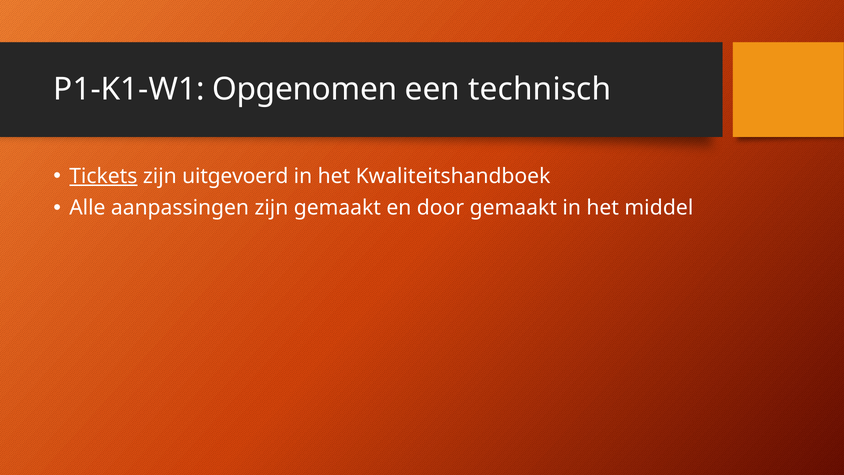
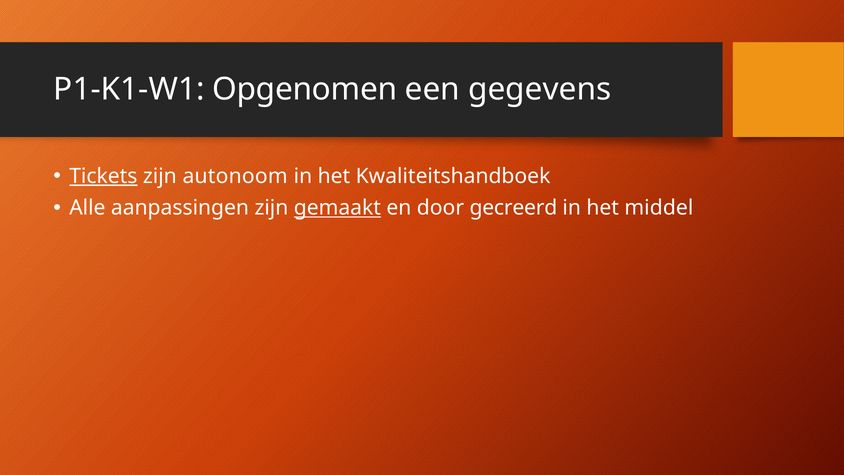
technisch: technisch -> gegevens
uitgevoerd: uitgevoerd -> autonoom
gemaakt at (337, 208) underline: none -> present
door gemaakt: gemaakt -> gecreerd
